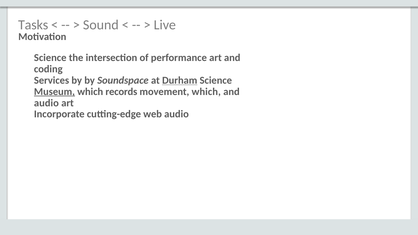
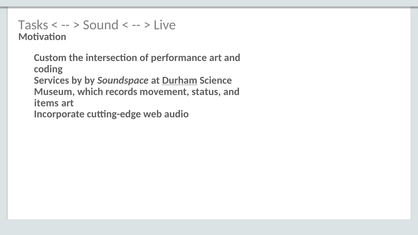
Science at (50, 58): Science -> Custom
Museum underline: present -> none
movement which: which -> status
audio at (46, 103): audio -> items
